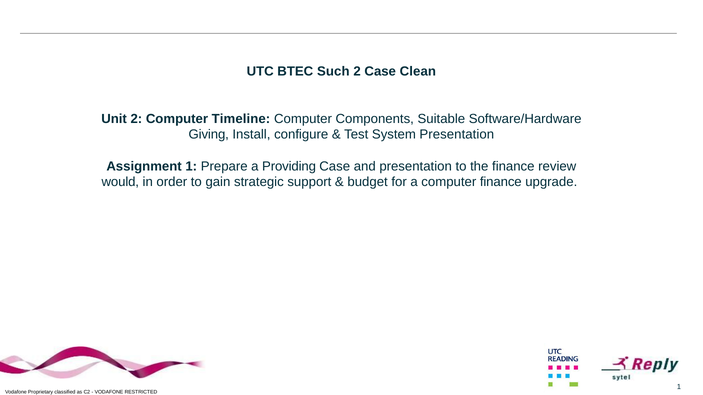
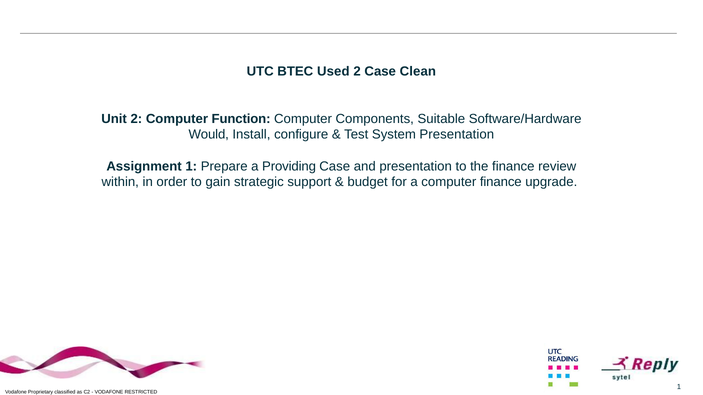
Such: Such -> Used
Timeline: Timeline -> Function
Giving: Giving -> Would
would: would -> within
